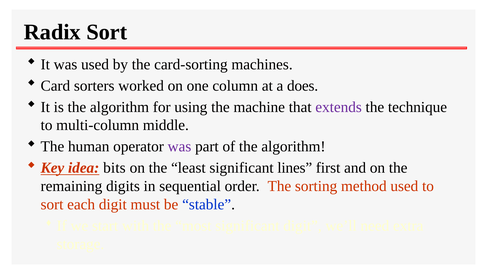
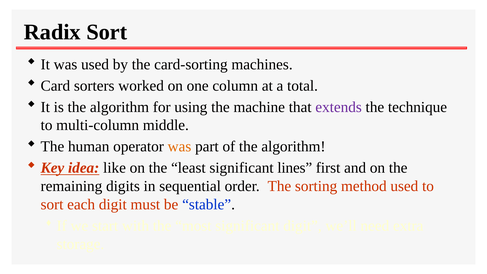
does: does -> total
was at (179, 147) colour: purple -> orange
bits: bits -> like
